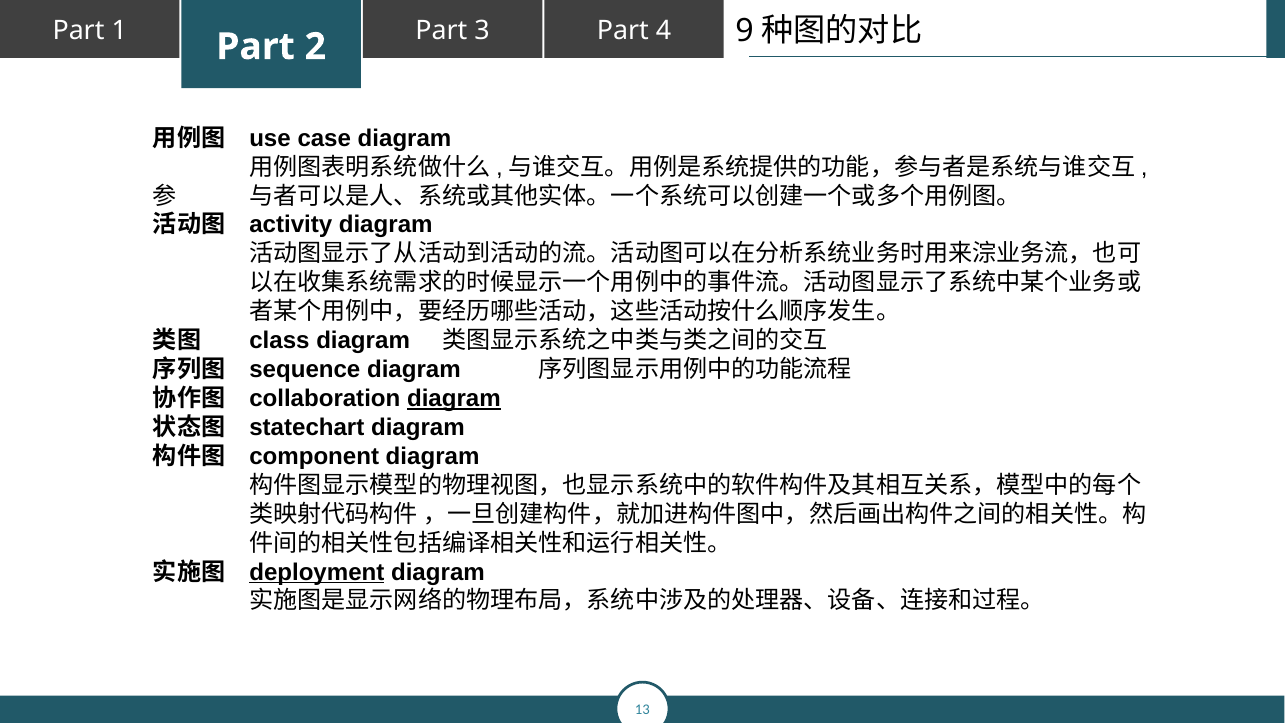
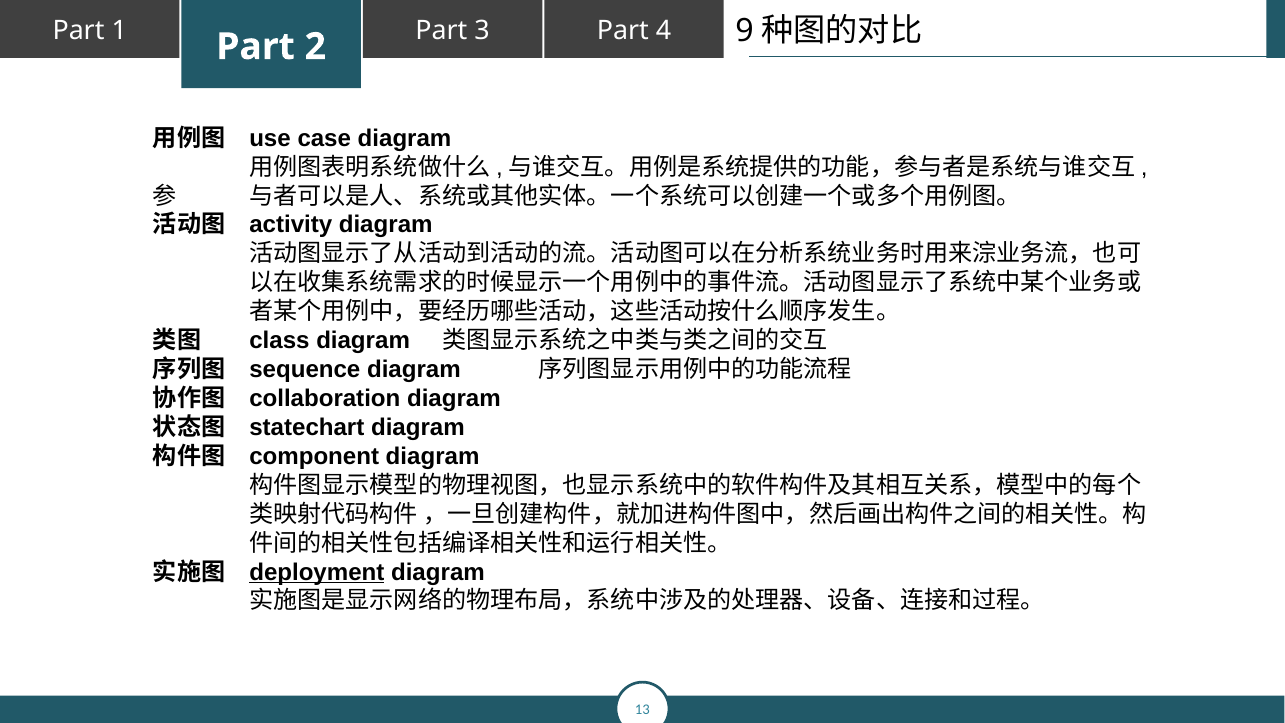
diagram at (454, 399) underline: present -> none
